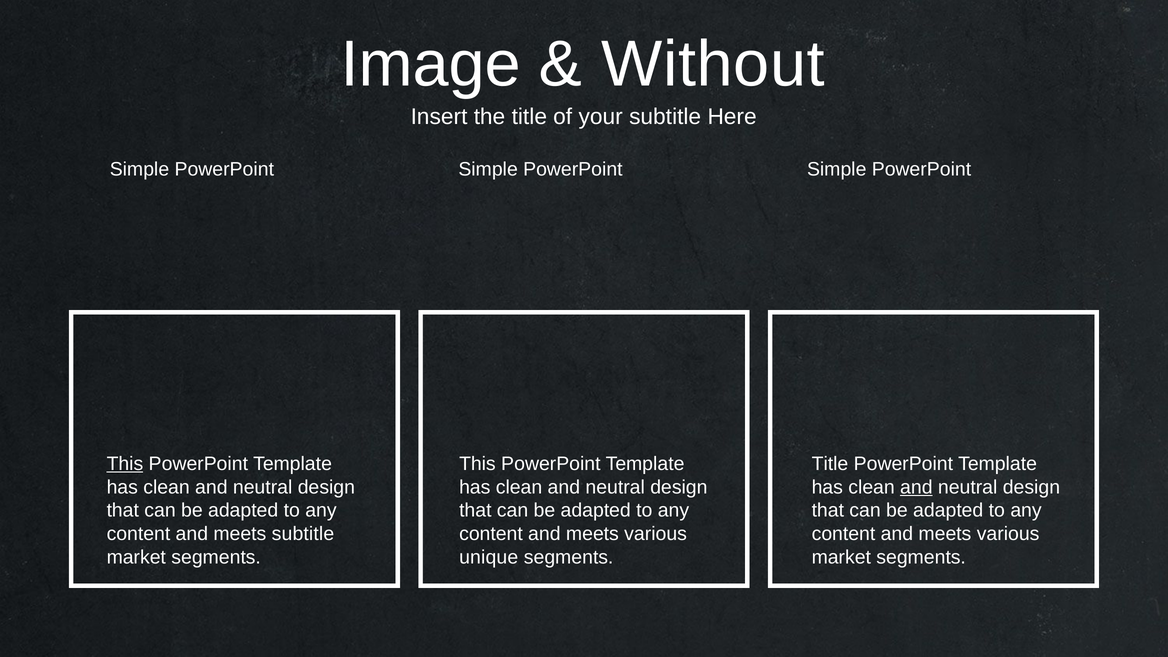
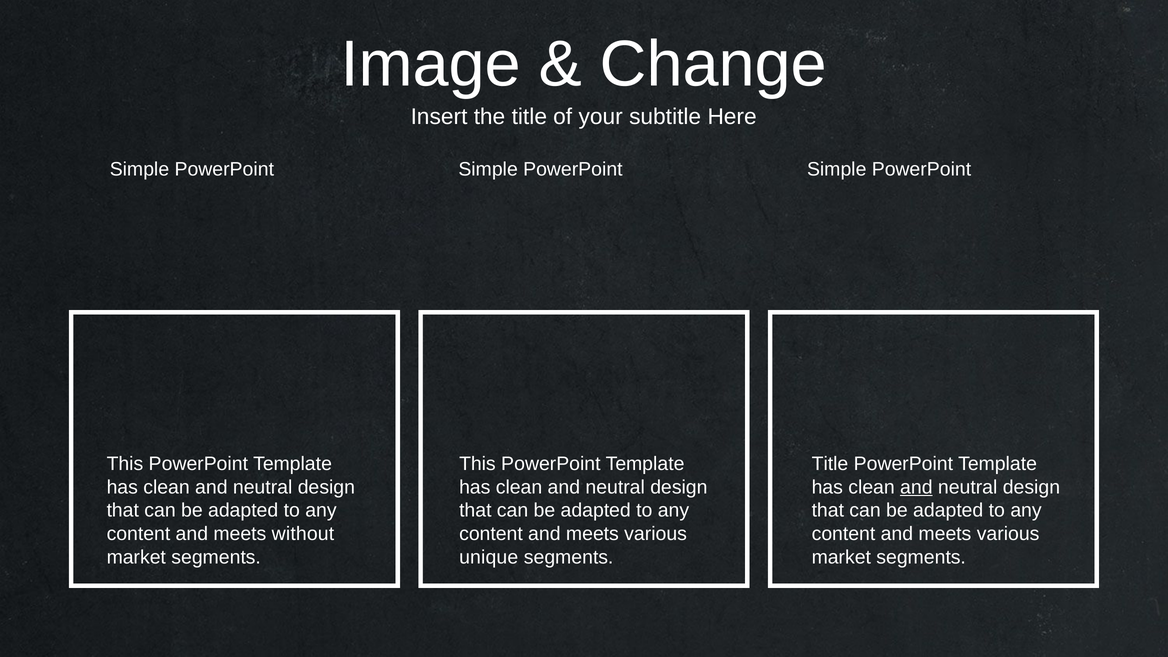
Without: Without -> Change
This at (125, 464) underline: present -> none
meets subtitle: subtitle -> without
